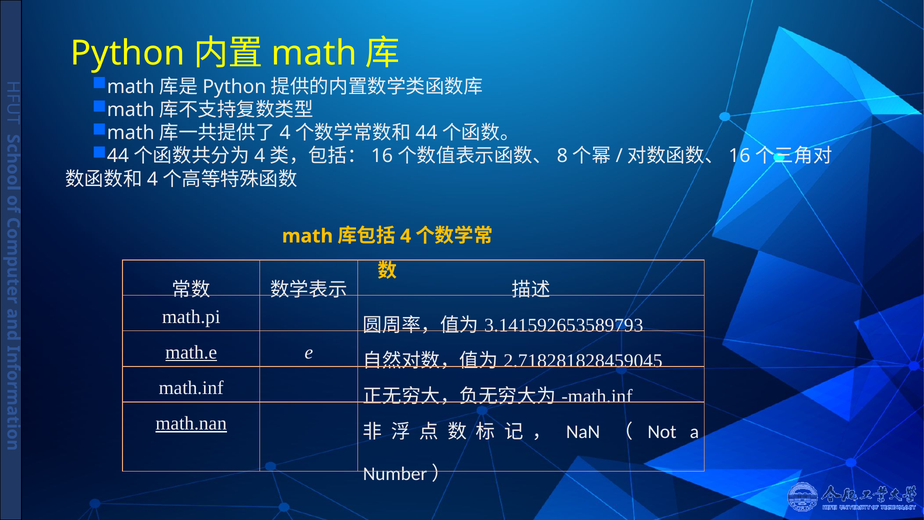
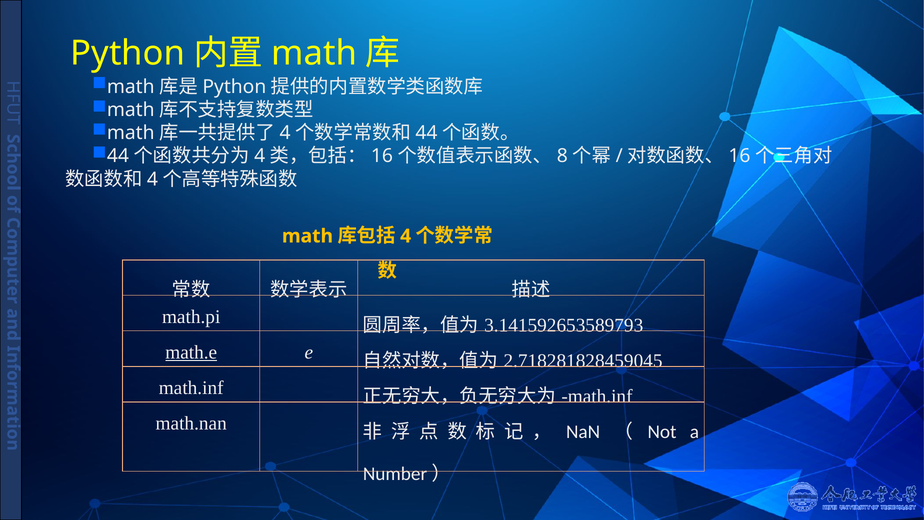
math.nan underline: present -> none
